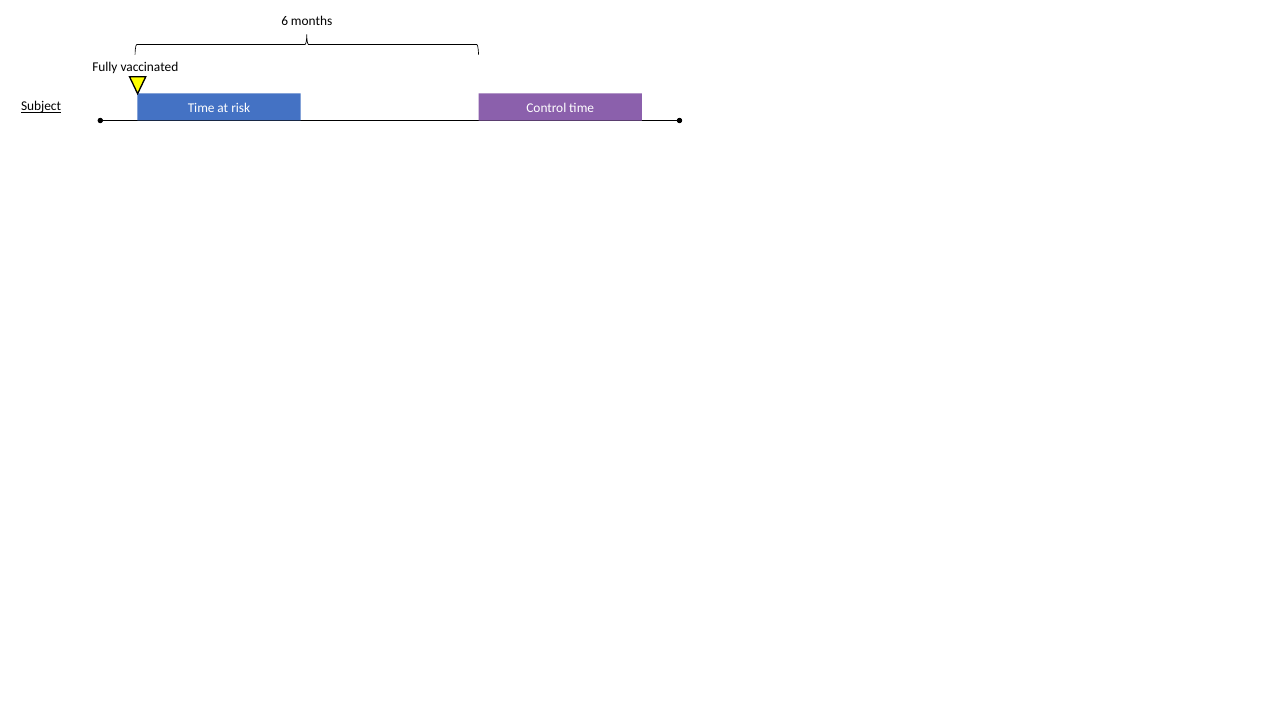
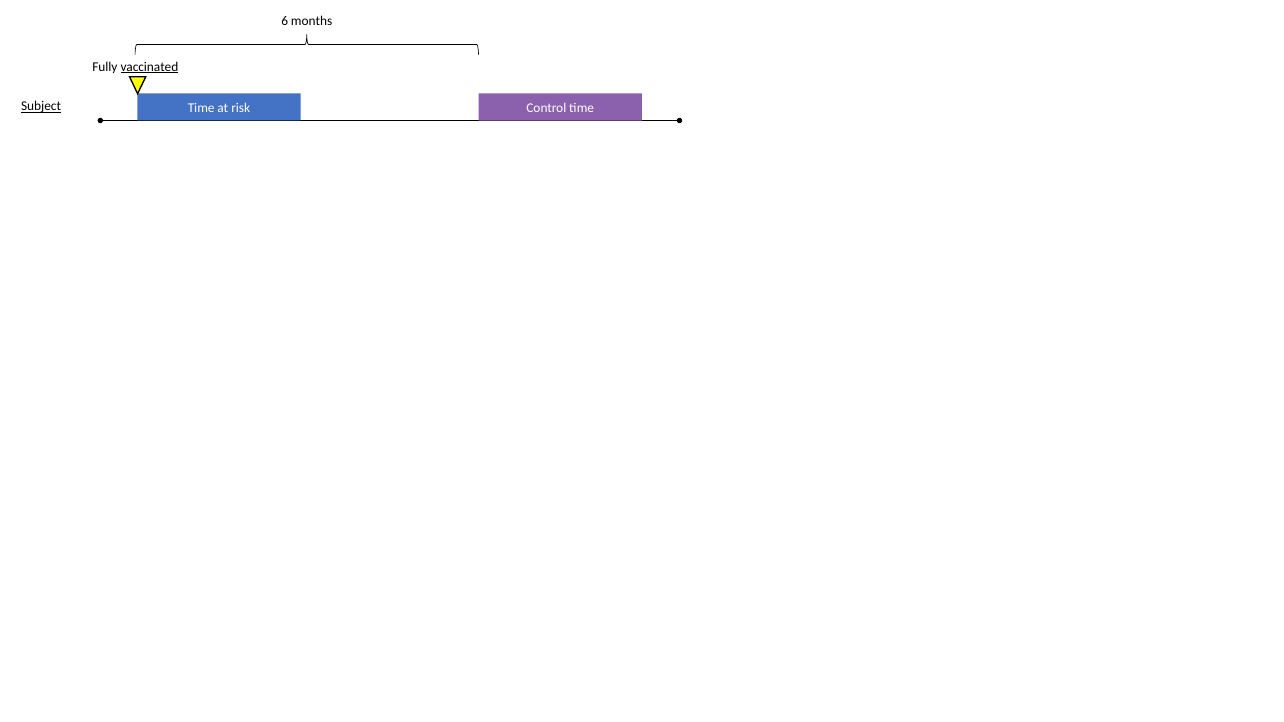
vaccinated underline: none -> present
